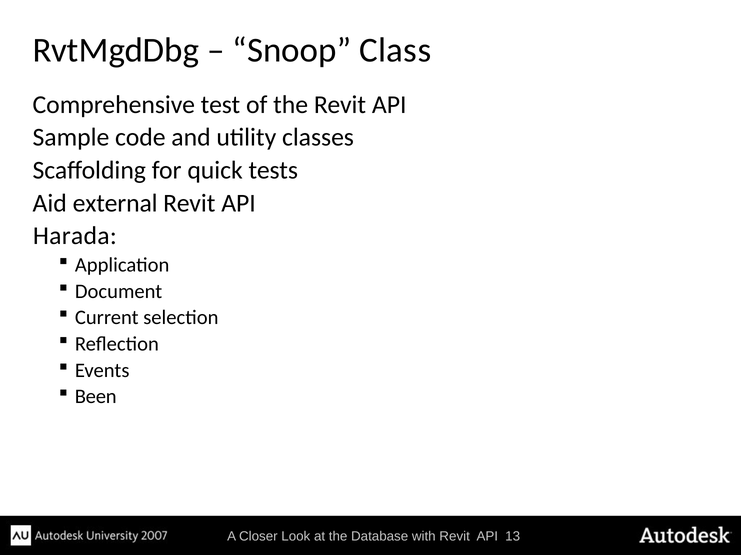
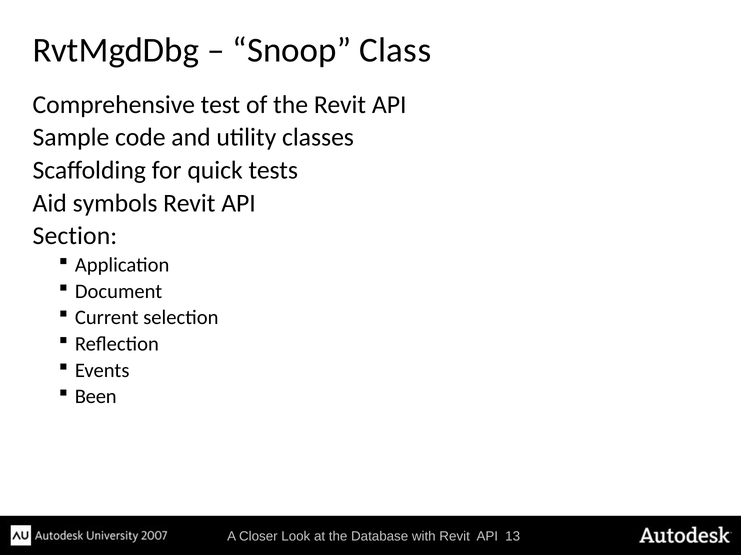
external: external -> symbols
Harada: Harada -> Section
